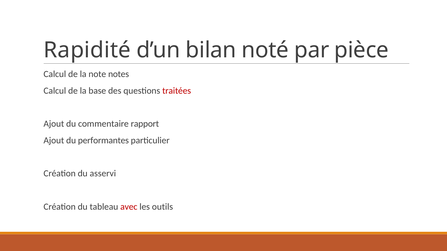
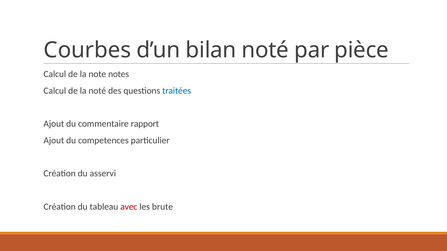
Rapidité: Rapidité -> Courbes
la base: base -> noté
traitées colour: red -> blue
performantes: performantes -> competences
outils: outils -> brute
